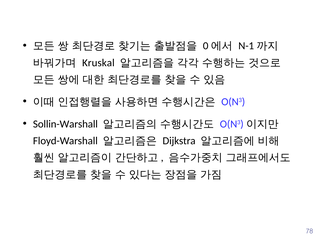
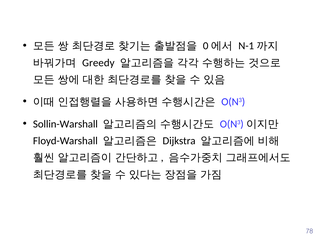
Kruskal: Kruskal -> Greedy
